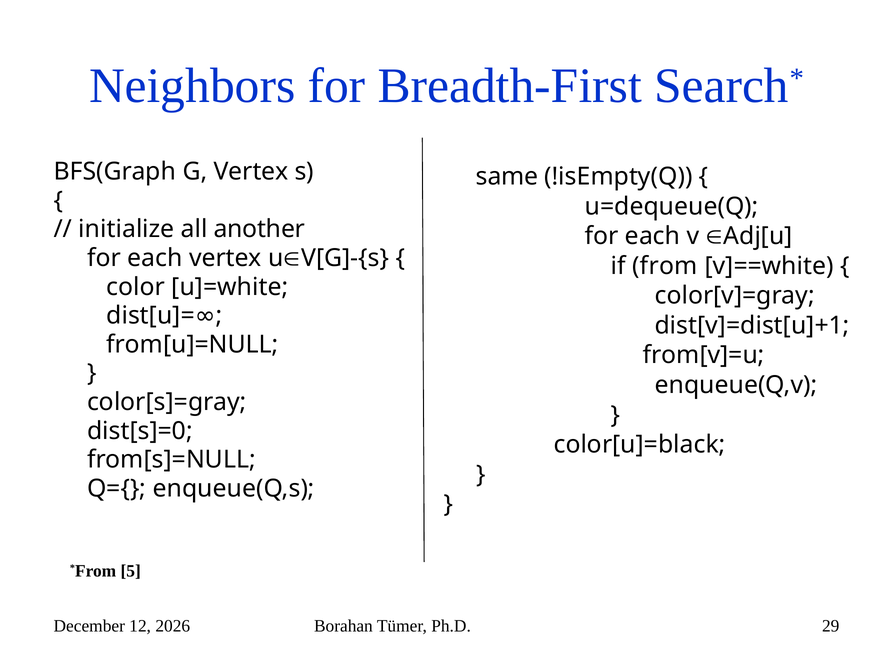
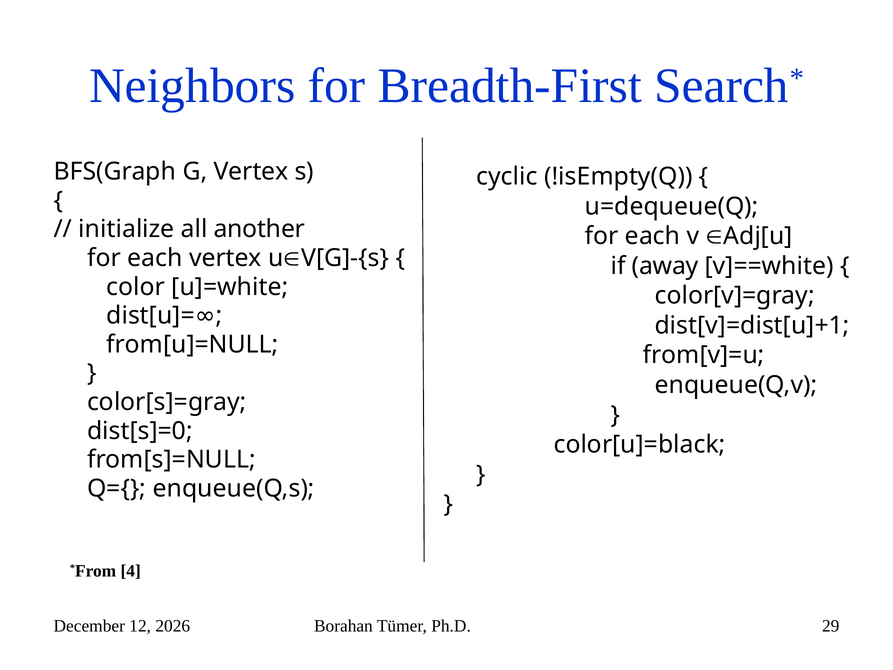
same: same -> cyclic
from: from -> away
5: 5 -> 4
